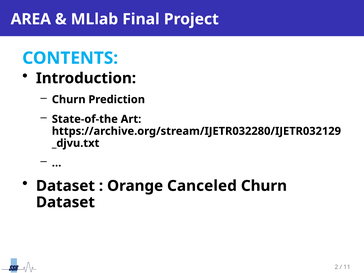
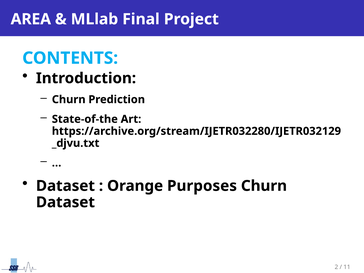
Canceled: Canceled -> Purposes
